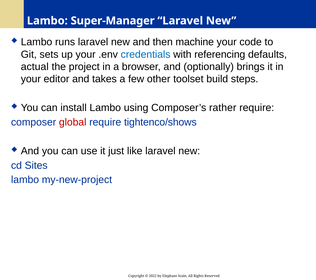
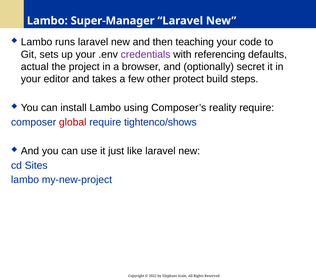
machine: machine -> teaching
credentials colour: blue -> purple
brings: brings -> secret
toolset: toolset -> protect
rather: rather -> reality
